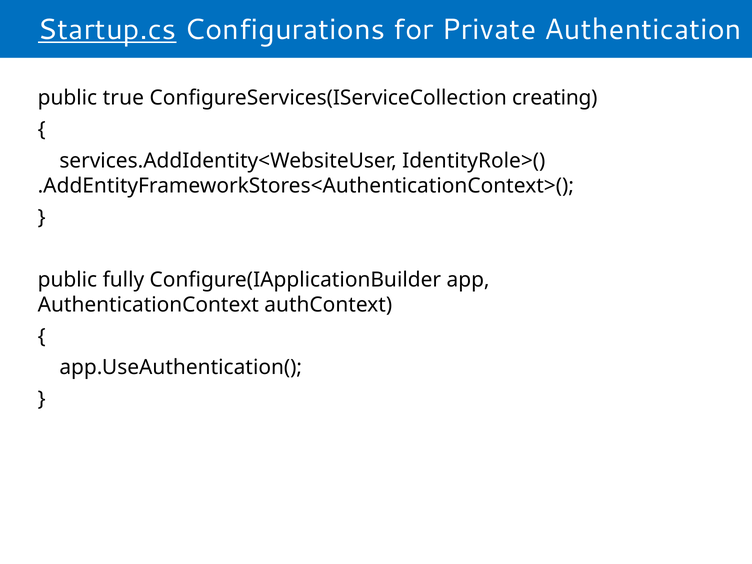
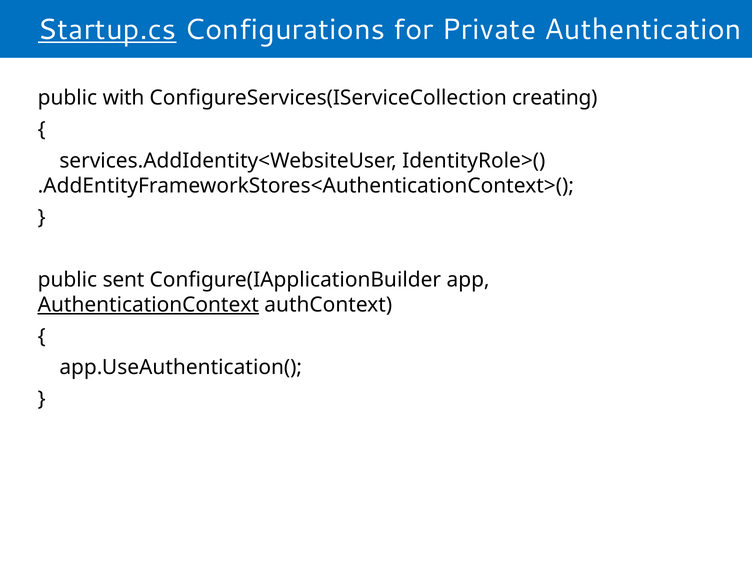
true: true -> with
fully: fully -> sent
AuthenticationContext underline: none -> present
